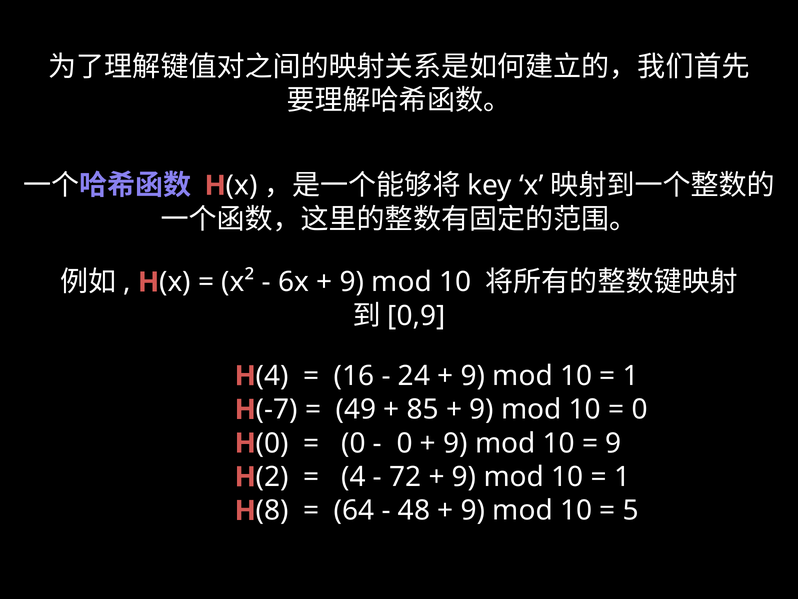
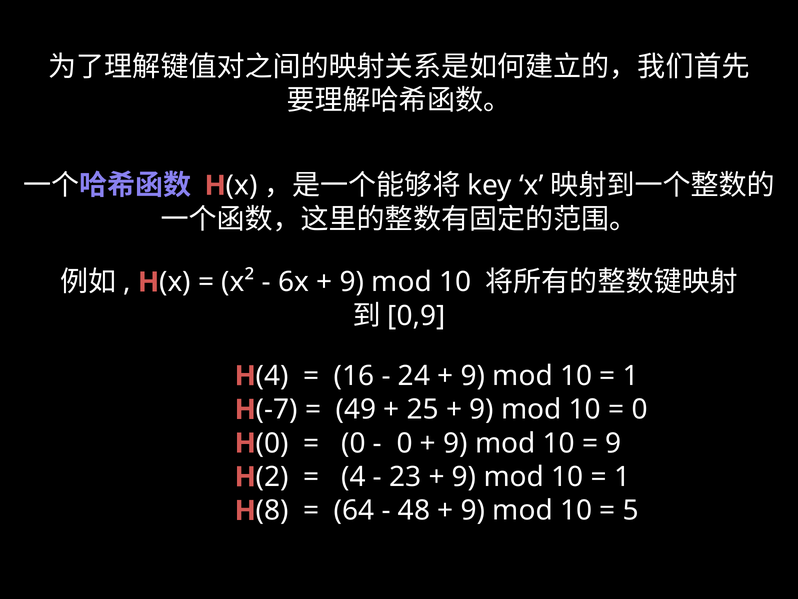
85: 85 -> 25
72: 72 -> 23
